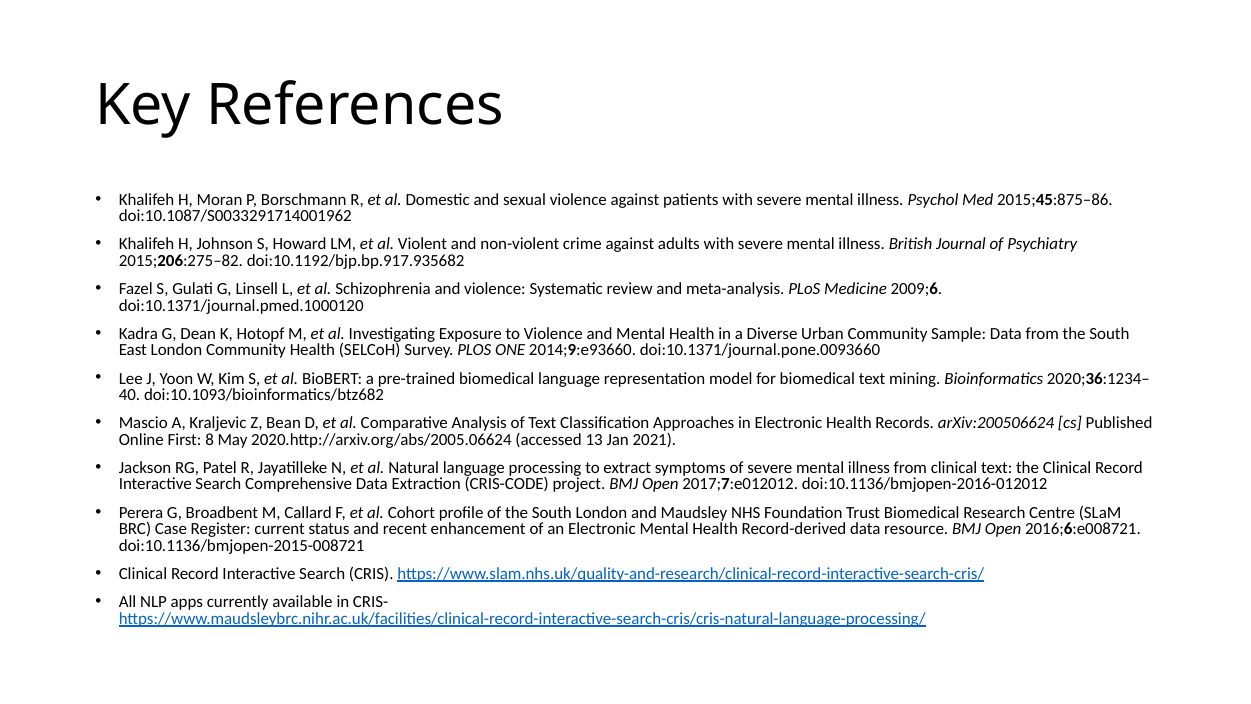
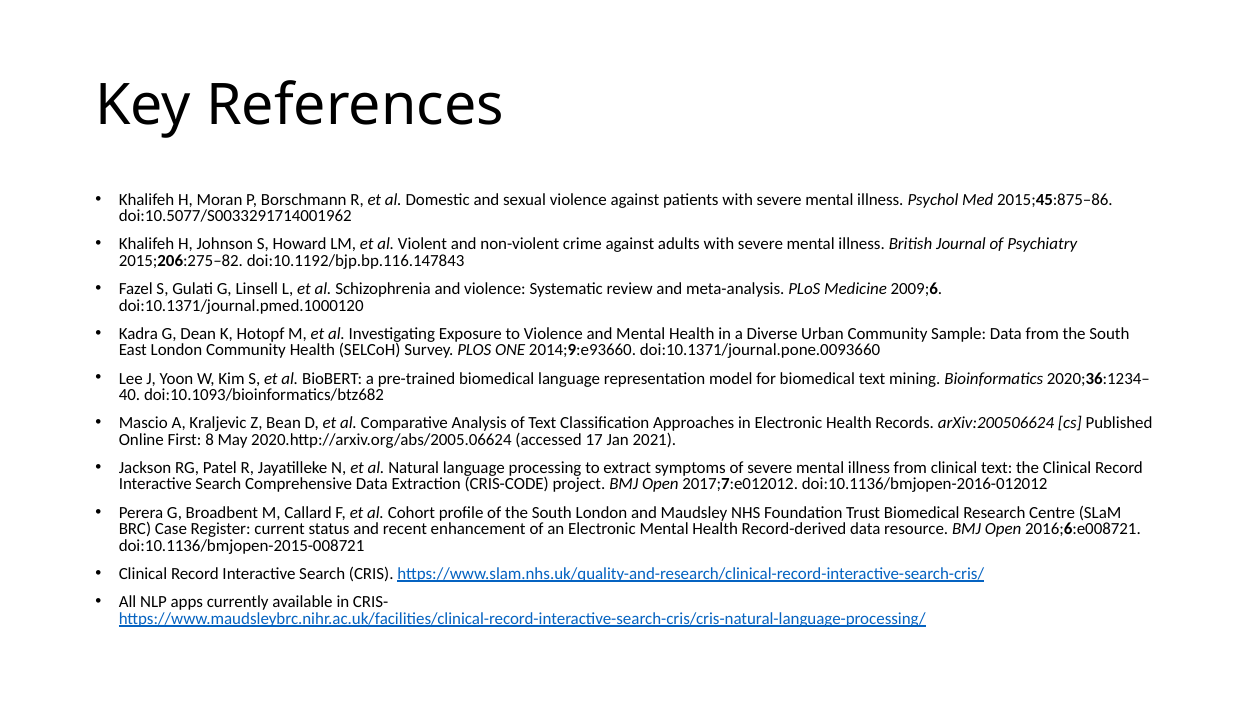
doi:10.1087/S0033291714001962: doi:10.1087/S0033291714001962 -> doi:10.5077/S0033291714001962
doi:10.1192/bjp.bp.917.935682: doi:10.1192/bjp.bp.917.935682 -> doi:10.1192/bjp.bp.116.147843
13: 13 -> 17
